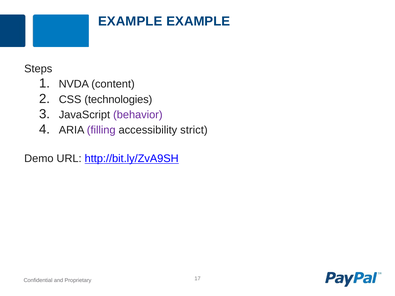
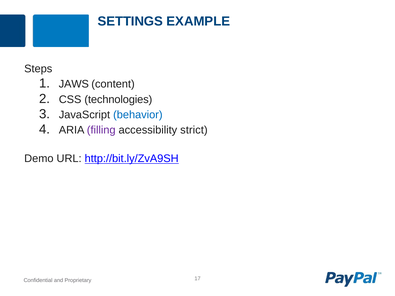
EXAMPLE at (130, 21): EXAMPLE -> SETTINGS
NVDA: NVDA -> JAWS
behavior colour: purple -> blue
